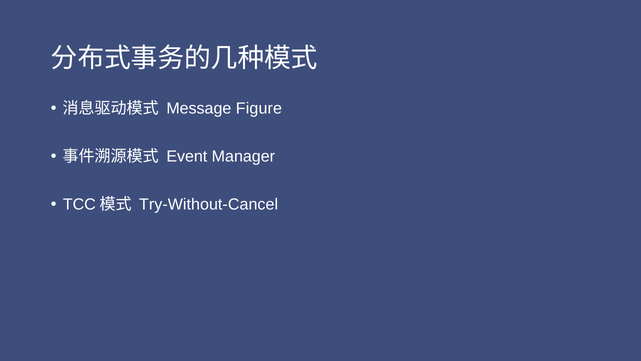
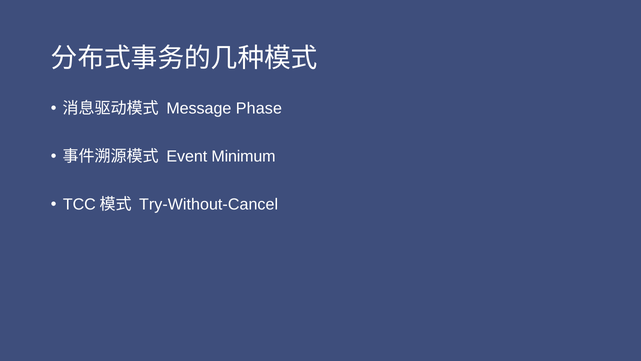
Figure: Figure -> Phase
Manager: Manager -> Minimum
